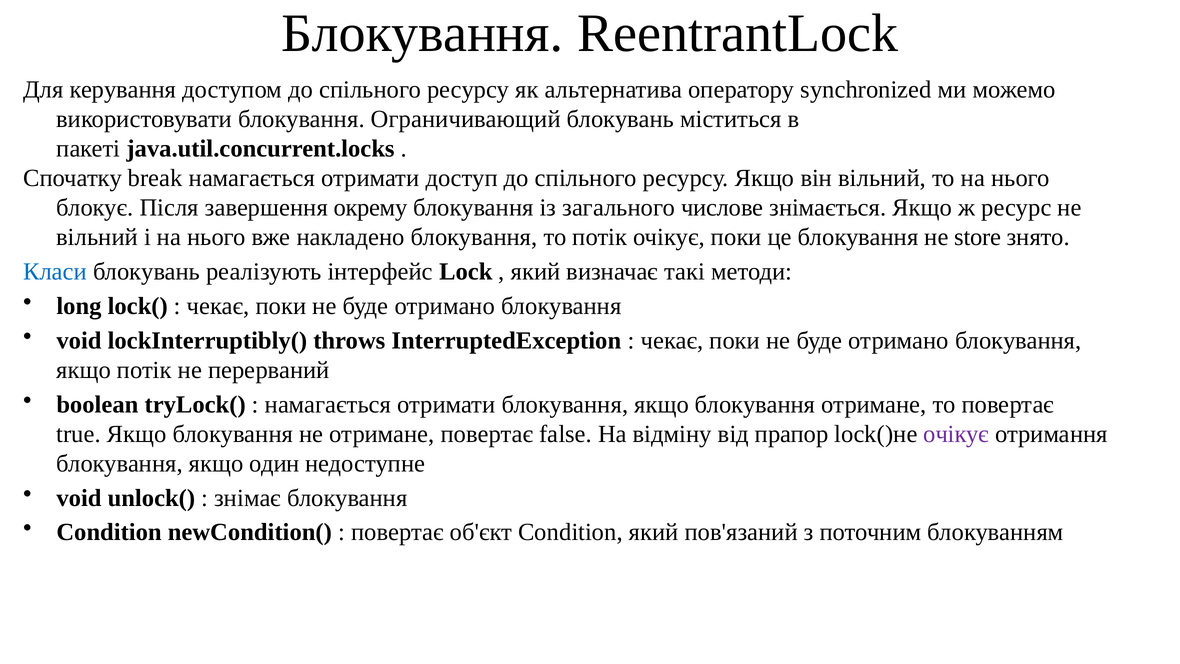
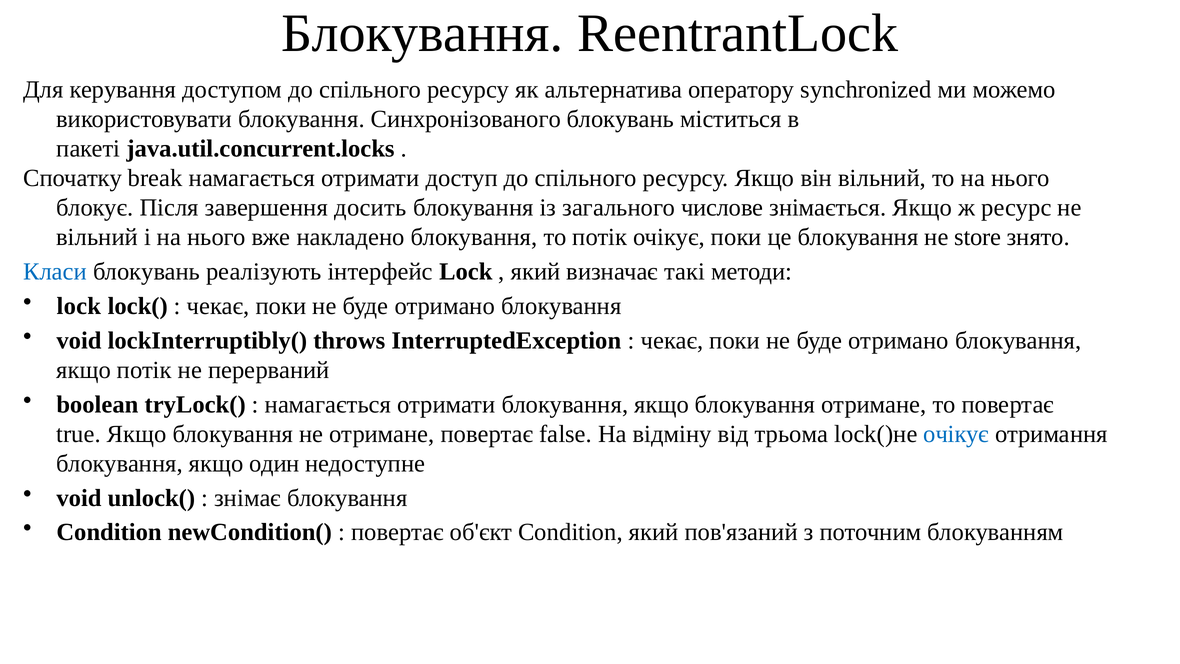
Ограничивающий: Ограничивающий -> Синхронізованого
окрему: окрему -> досить
long at (79, 306): long -> lock
прапор: прапор -> трьома
очікує at (956, 434) colour: purple -> blue
